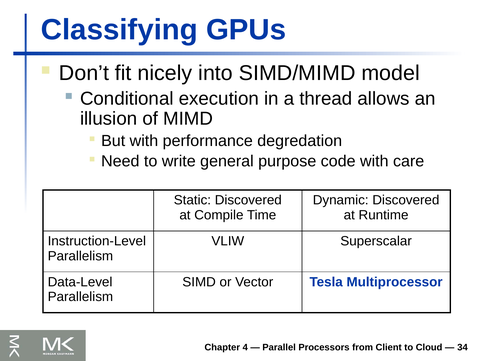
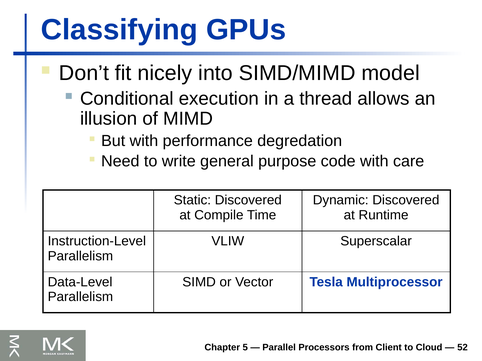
4: 4 -> 5
34: 34 -> 52
